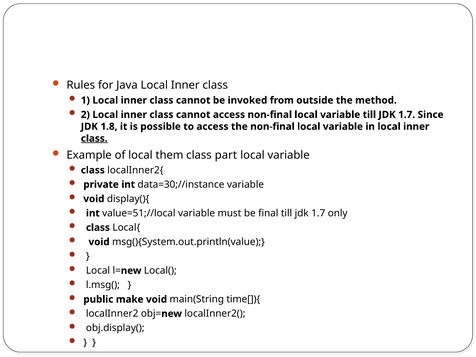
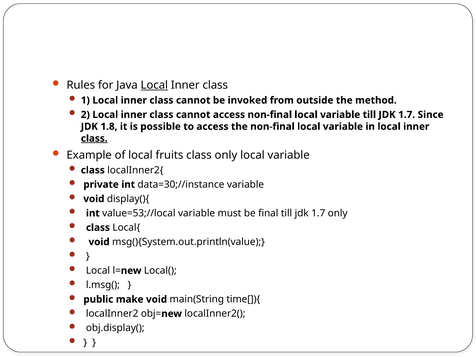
Local at (154, 85) underline: none -> present
them: them -> fruits
class part: part -> only
value=51;//local: value=51;//local -> value=53;//local
